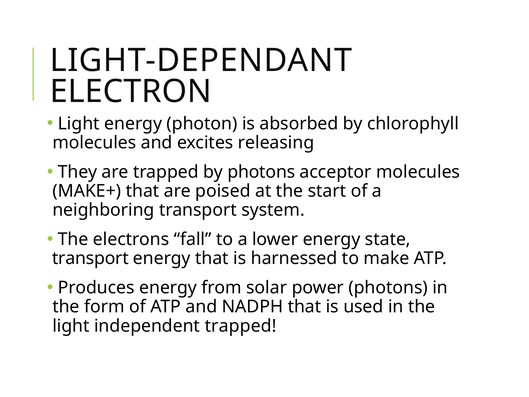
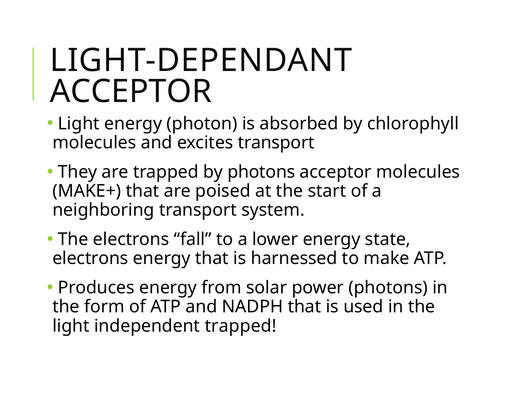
ELECTRON at (131, 91): ELECTRON -> ACCEPTOR
excites releasing: releasing -> transport
transport at (90, 258): transport -> electrons
